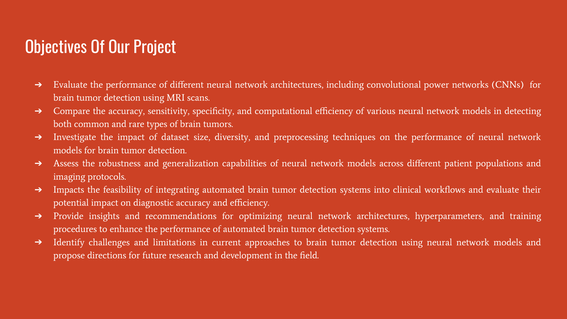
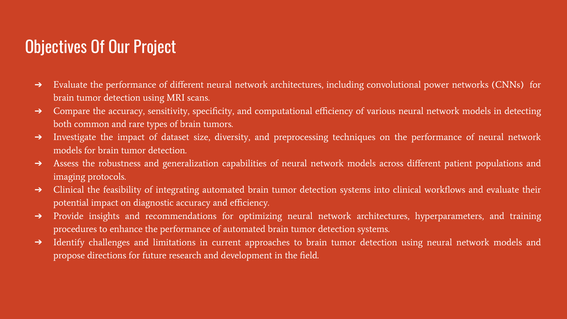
Impacts at (69, 190): Impacts -> Clinical
